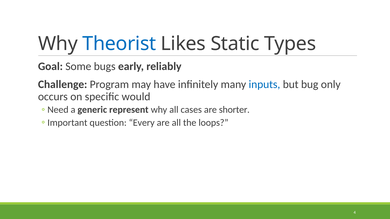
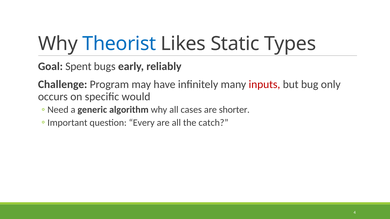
Some: Some -> Spent
inputs colour: blue -> red
represent: represent -> algorithm
loops: loops -> catch
